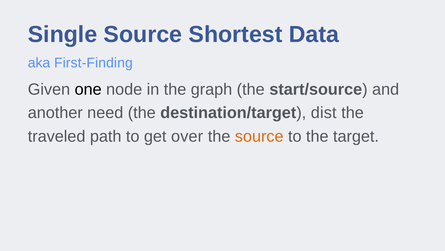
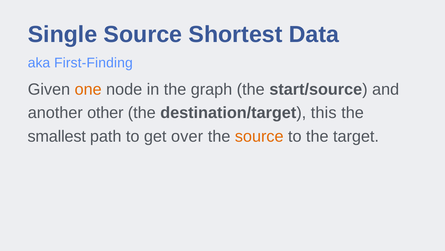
one colour: black -> orange
need: need -> other
dist: dist -> this
traveled: traveled -> smallest
